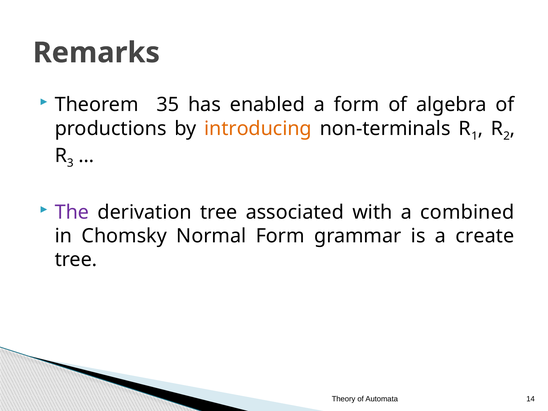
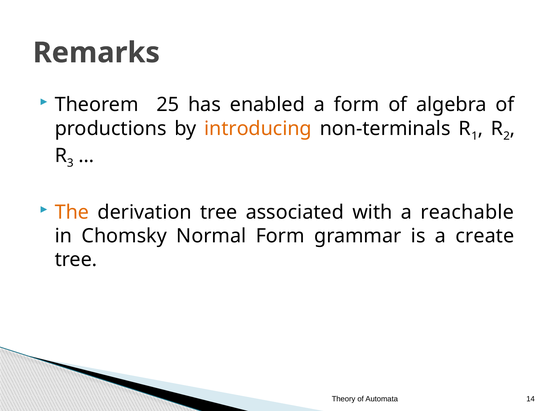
35: 35 -> 25
The colour: purple -> orange
combined: combined -> reachable
